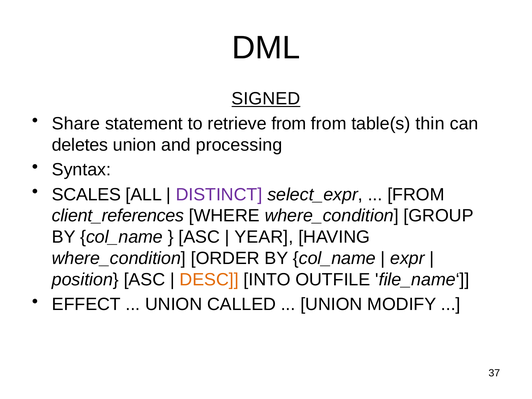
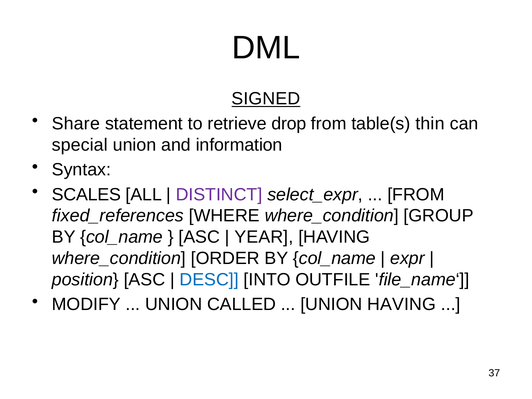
retrieve from: from -> drop
deletes: deletes -> special
processing: processing -> information
client_references: client_references -> fixed_references
DESC colour: orange -> blue
EFFECT: EFFECT -> MODIFY
UNION MODIFY: MODIFY -> HAVING
